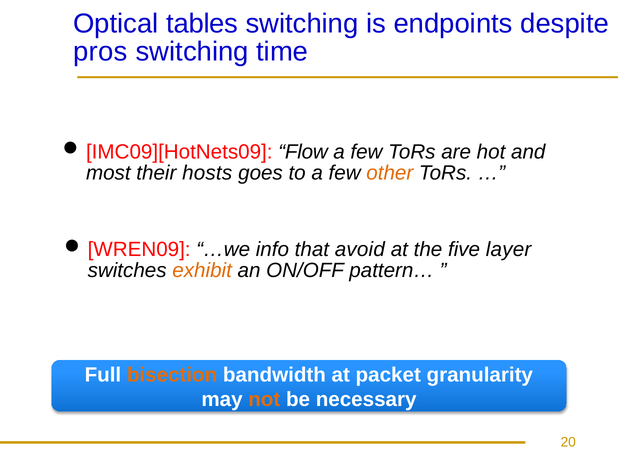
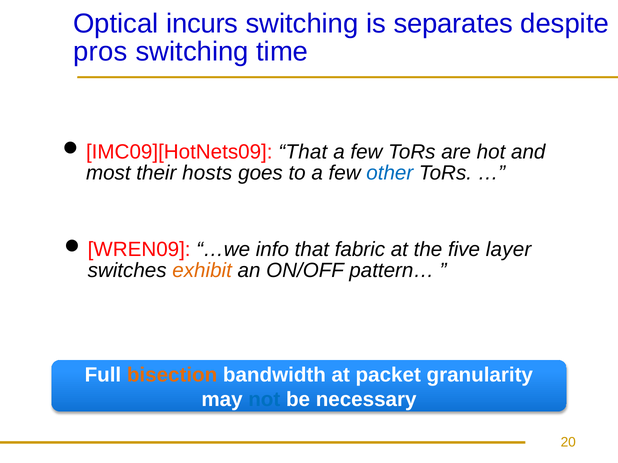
tables: tables -> incurs
endpoints: endpoints -> separates
Flow at (303, 152): Flow -> That
other colour: orange -> blue
avoid: avoid -> fabric
not colour: orange -> blue
